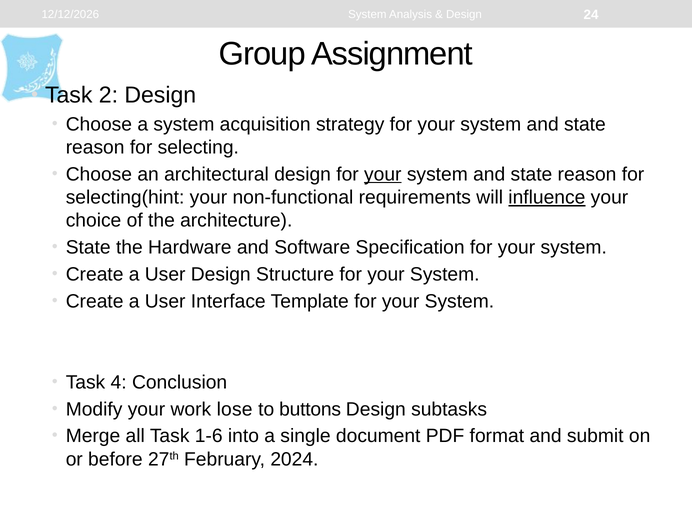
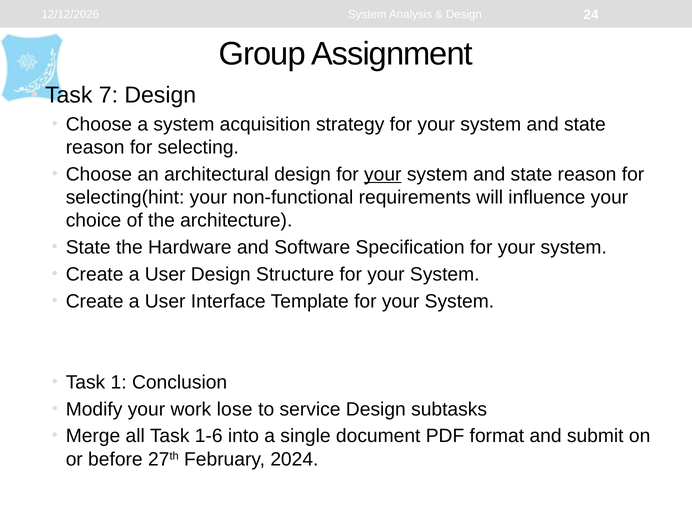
2: 2 -> 7
influence underline: present -> none
4: 4 -> 1
buttons: buttons -> service
